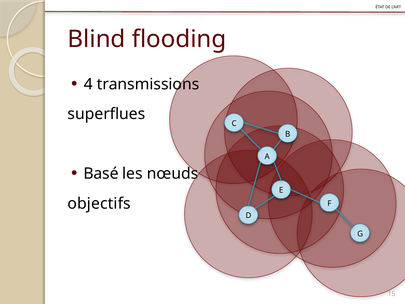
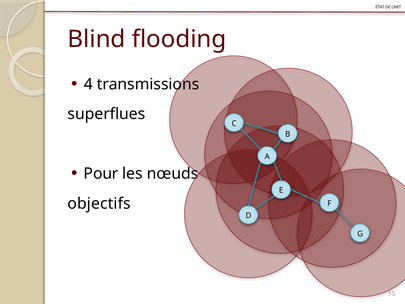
Basé: Basé -> Pour
